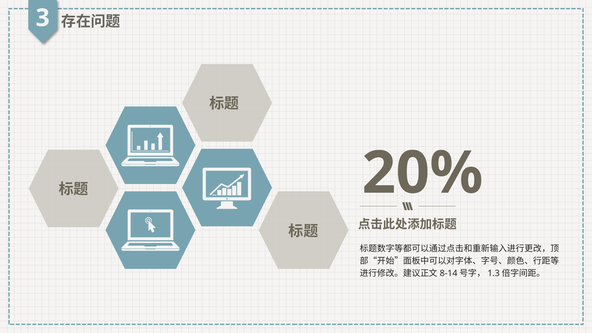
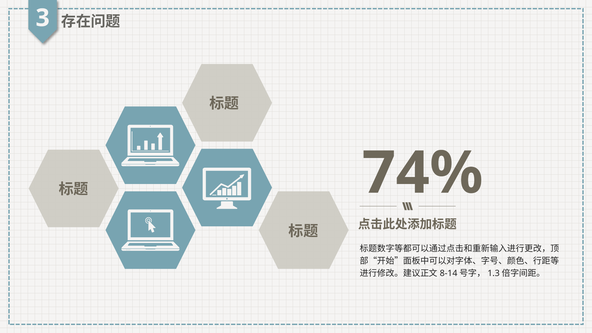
20%: 20% -> 74%
